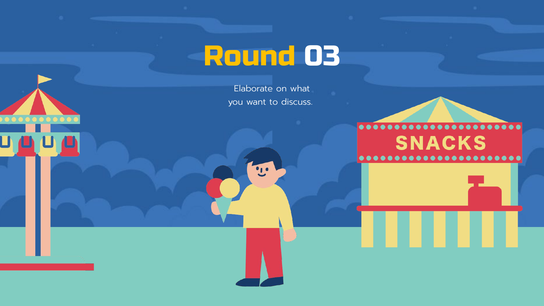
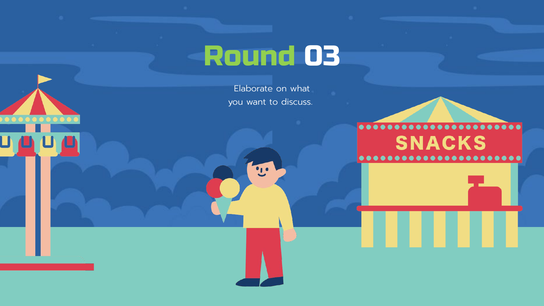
Round colour: yellow -> light green
